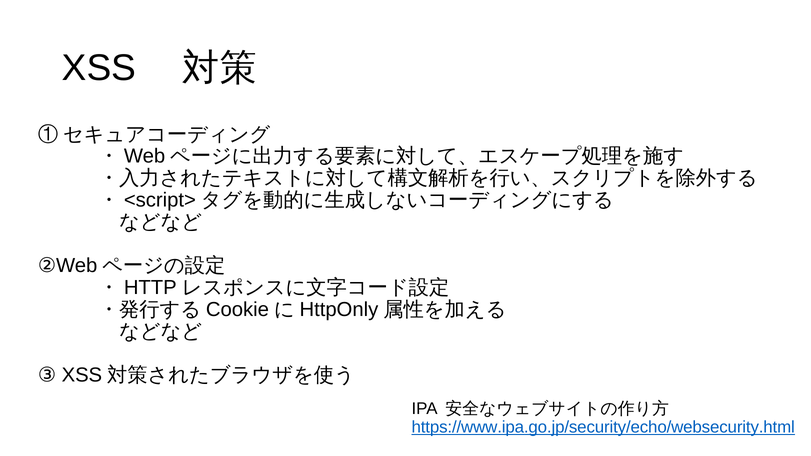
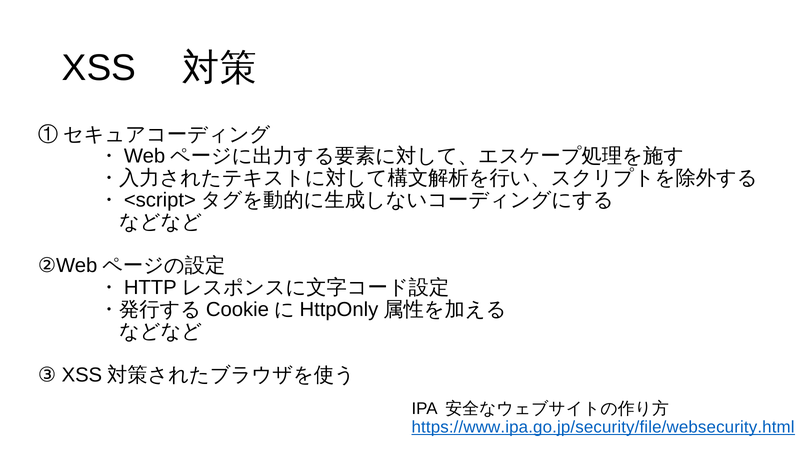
https://www.ipa.go.jp/security/echo/websecurity.html: https://www.ipa.go.jp/security/echo/websecurity.html -> https://www.ipa.go.jp/security/file/websecurity.html
